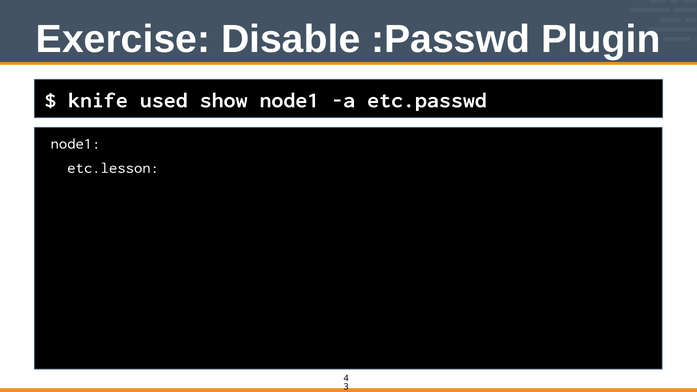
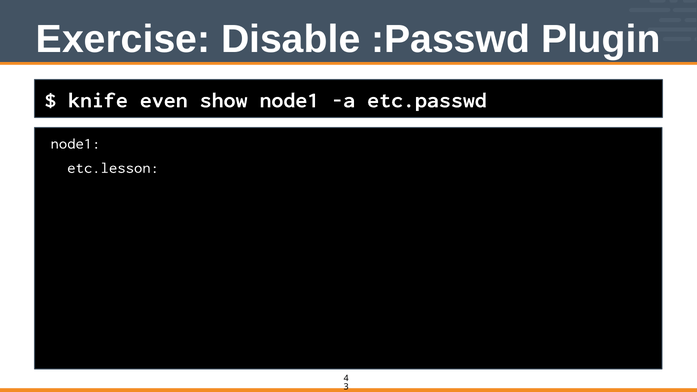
used: used -> even
